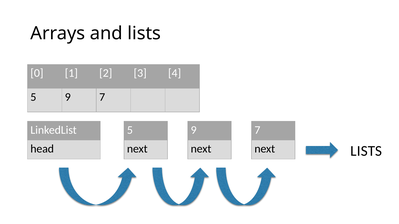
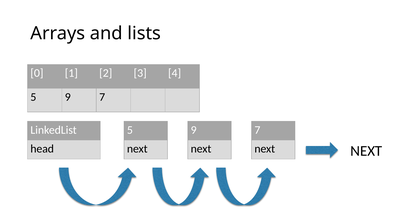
LISTS at (366, 151): LISTS -> NEXT
